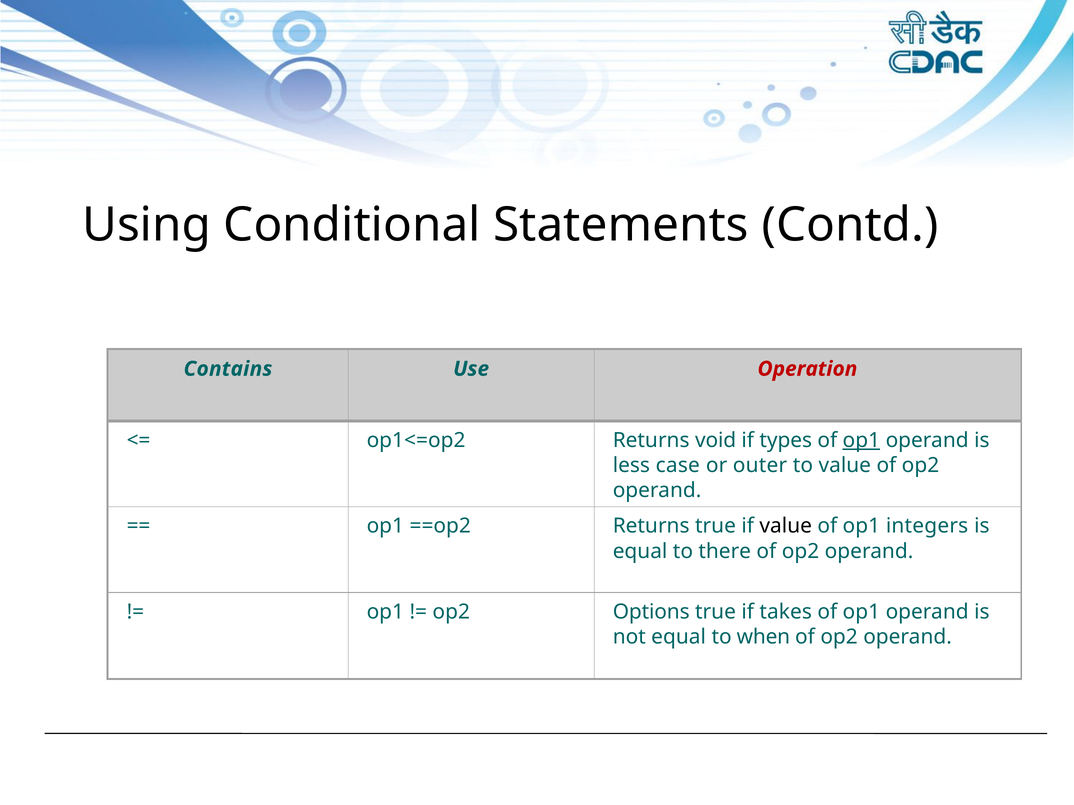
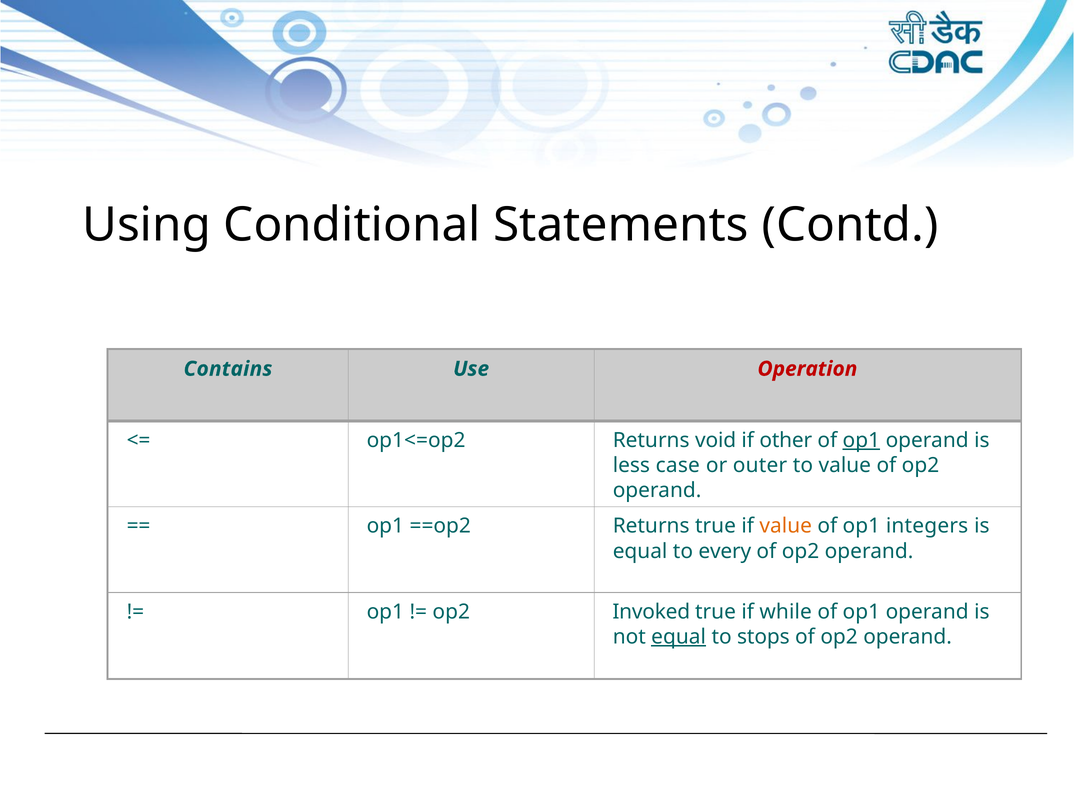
types: types -> other
value at (786, 526) colour: black -> orange
there: there -> every
Options: Options -> Invoked
takes: takes -> while
equal at (679, 637) underline: none -> present
when: when -> stops
